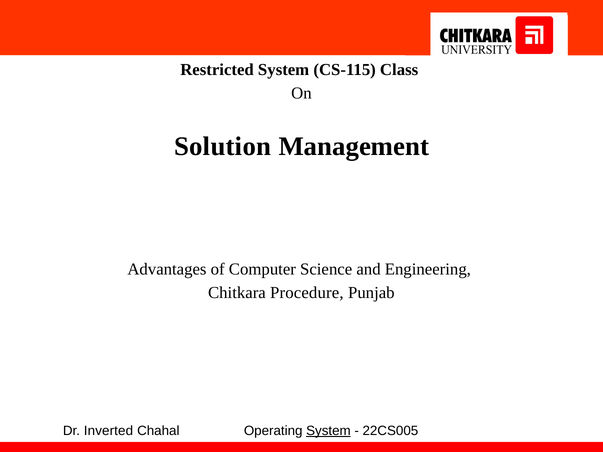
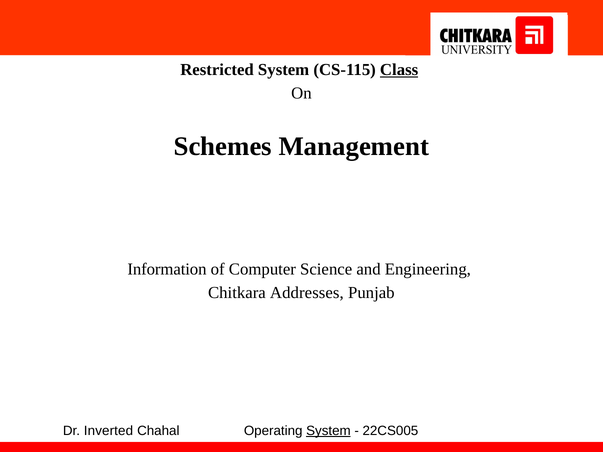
Class underline: none -> present
Solution: Solution -> Schemes
Advantages: Advantages -> Information
Procedure: Procedure -> Addresses
